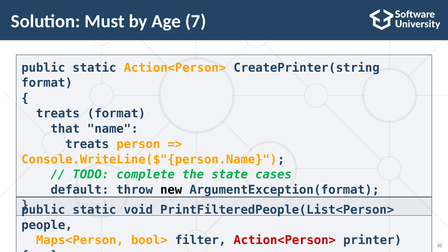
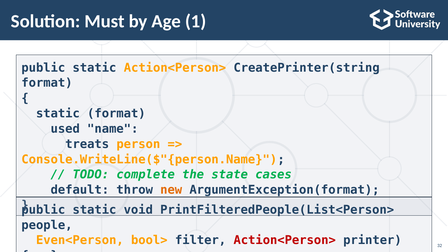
7: 7 -> 1
treats at (58, 114): treats -> static
that: that -> used
new colour: black -> orange
Maps<Person: Maps<Person -> Even<Person
